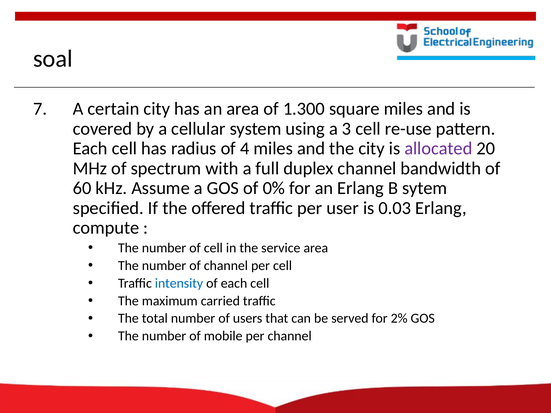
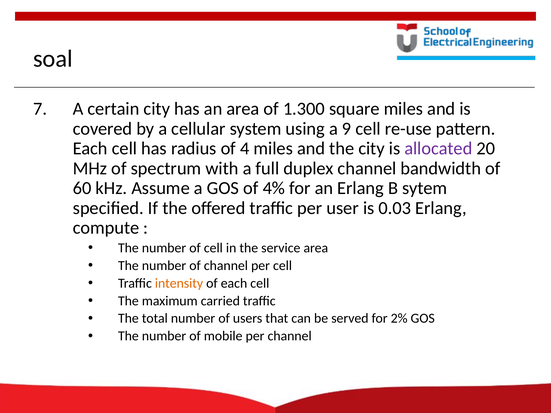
3: 3 -> 9
0%: 0% -> 4%
intensity colour: blue -> orange
